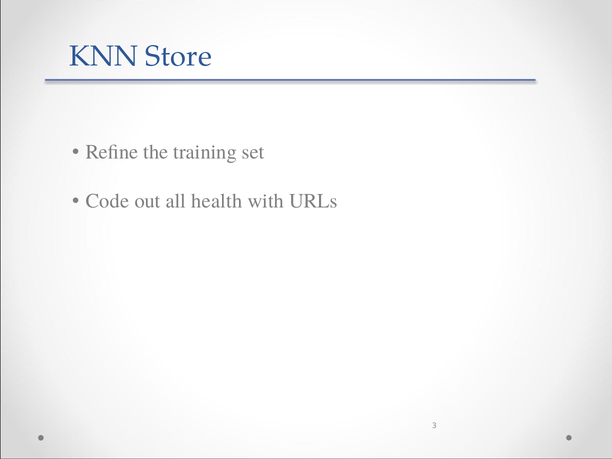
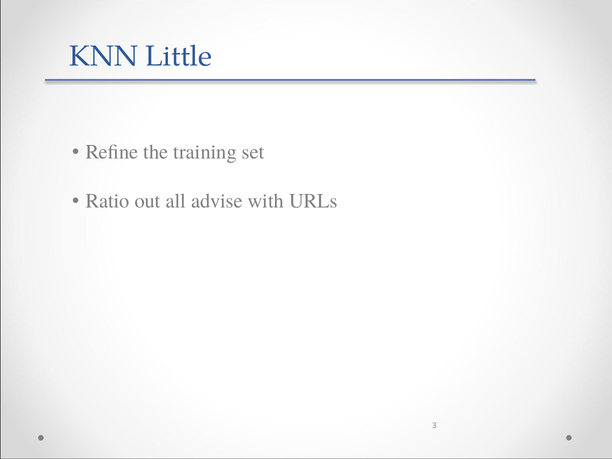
Store: Store -> Little
Code: Code -> Ratio
health: health -> advise
